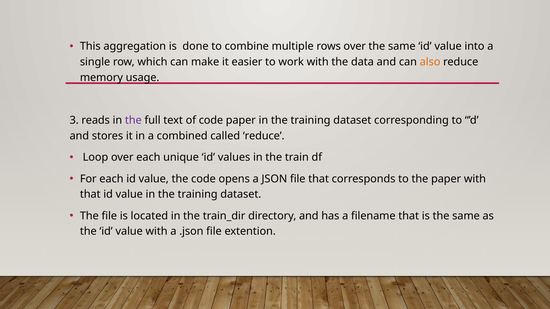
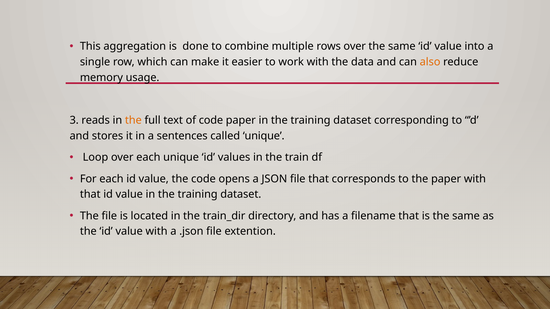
the at (133, 121) colour: purple -> orange
combined: combined -> sentences
called reduce: reduce -> unique
